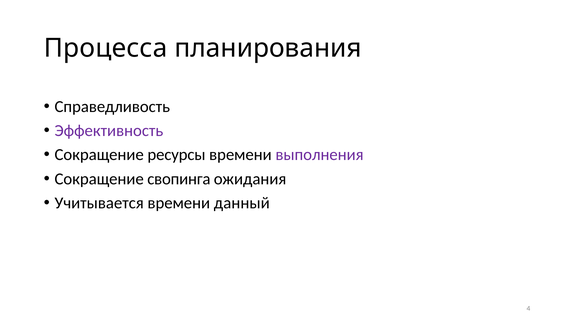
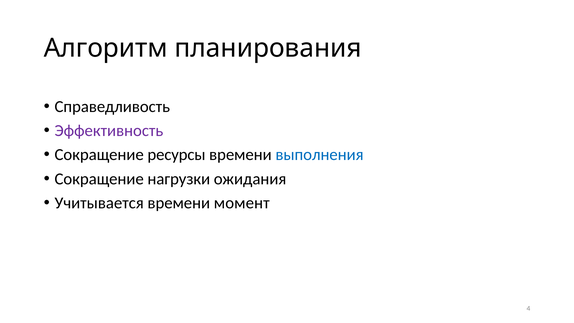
Процесса: Процесса -> Алгоритм
выполнения colour: purple -> blue
свопинга: свопинга -> нагрузки
данный: данный -> момент
